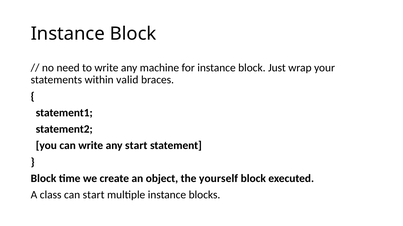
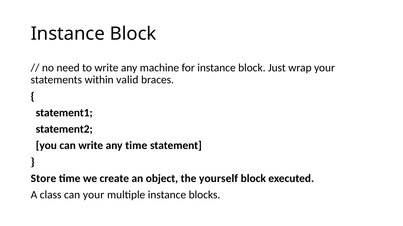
any start: start -> time
Block at (44, 179): Block -> Store
can start: start -> your
